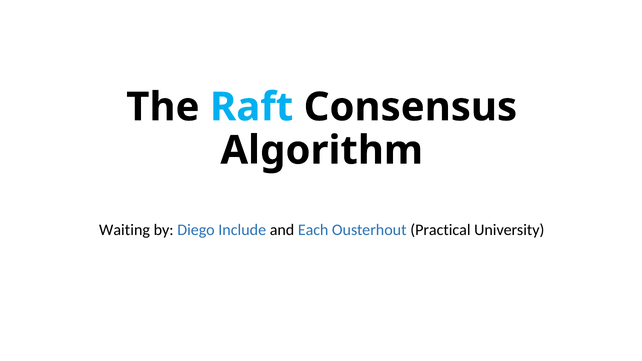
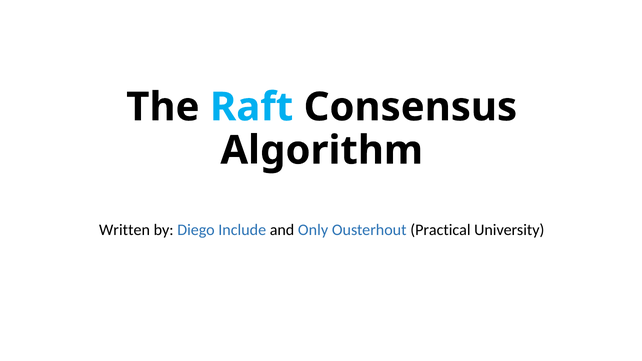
Waiting: Waiting -> Written
Each: Each -> Only
